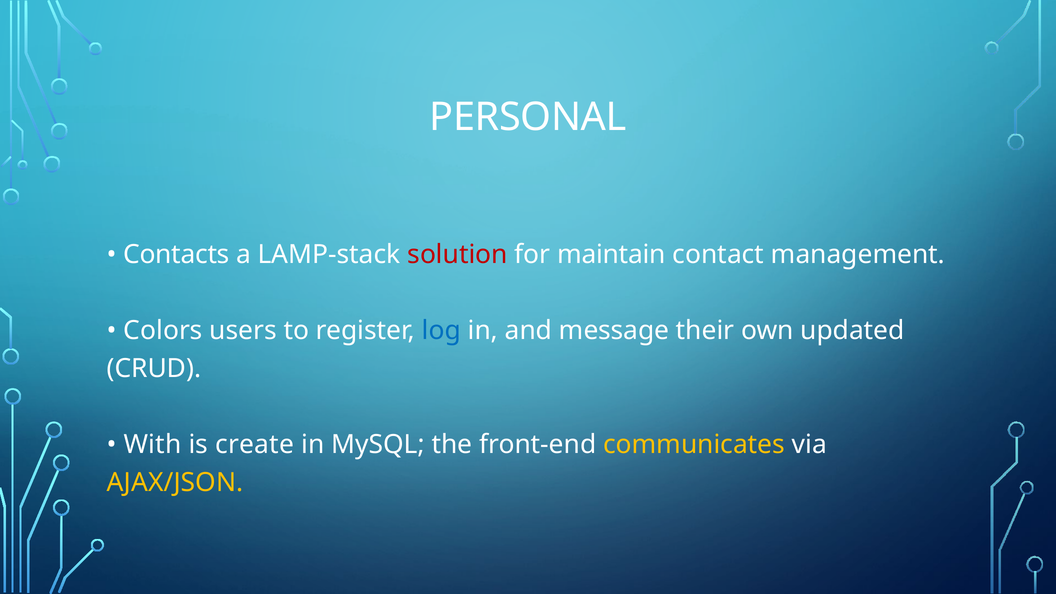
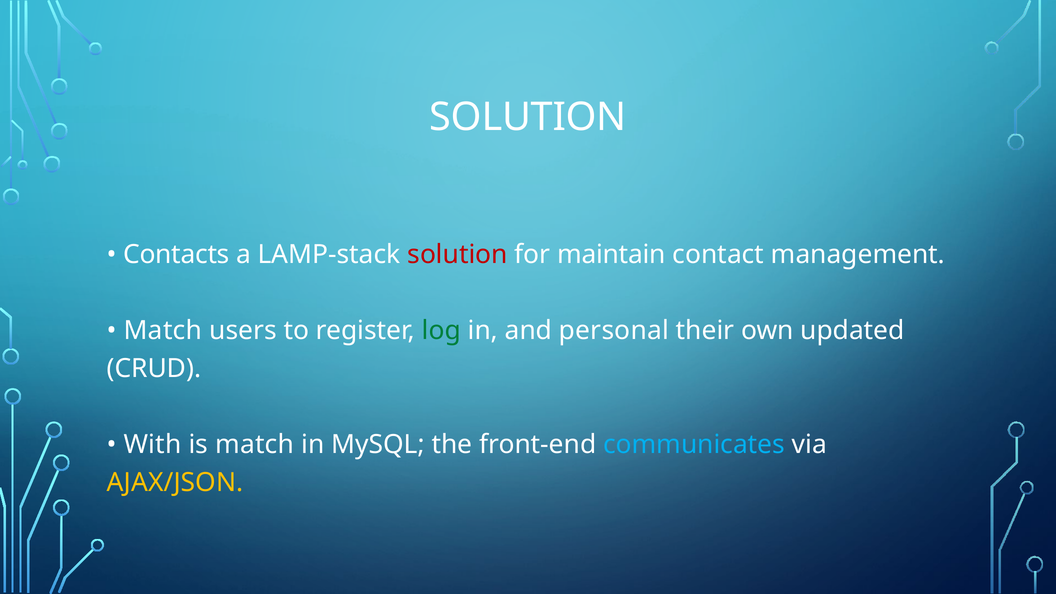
PERSONAL at (528, 117): PERSONAL -> SOLUTION
Colors at (163, 330): Colors -> Match
log colour: blue -> green
message: message -> personal
is create: create -> match
communicates colour: yellow -> light blue
